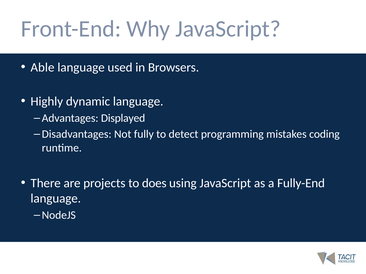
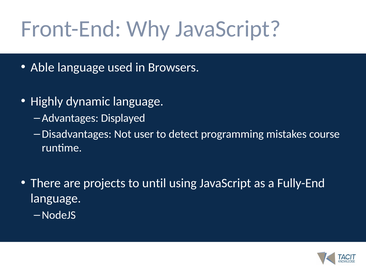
fully: fully -> user
coding: coding -> course
does: does -> until
